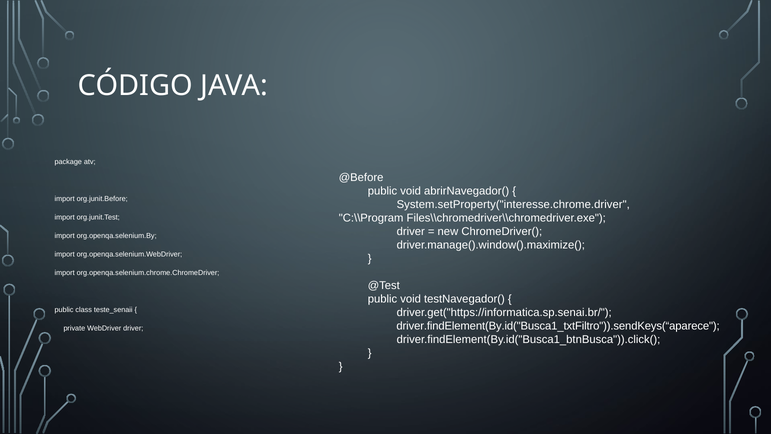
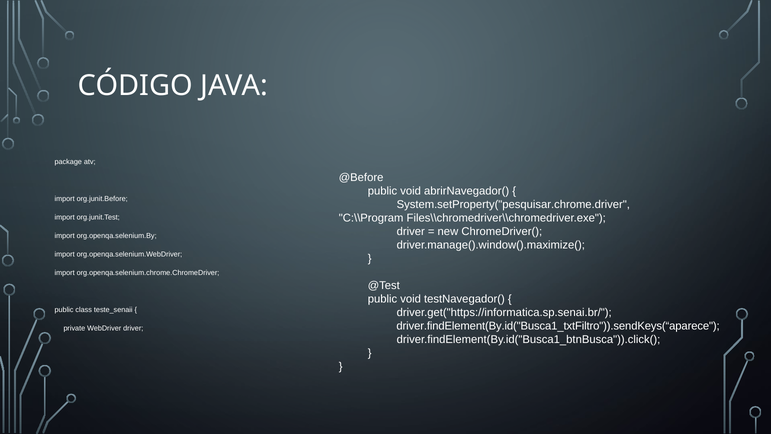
System.setProperty("interesse.chrome.driver: System.setProperty("interesse.chrome.driver -> System.setProperty("pesquisar.chrome.driver
